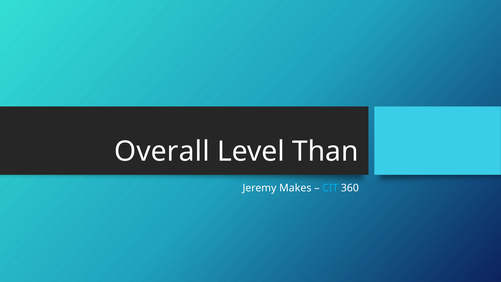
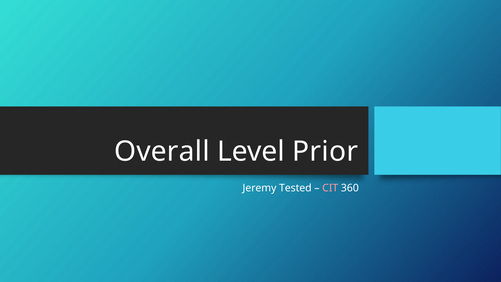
Than: Than -> Prior
Makes: Makes -> Tested
CIT colour: light blue -> pink
